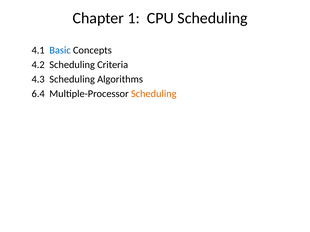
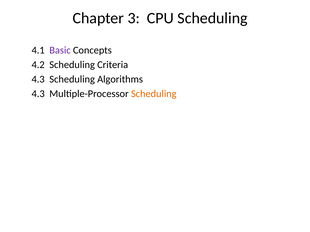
1: 1 -> 3
Basic colour: blue -> purple
6.4 at (38, 94): 6.4 -> 4.3
